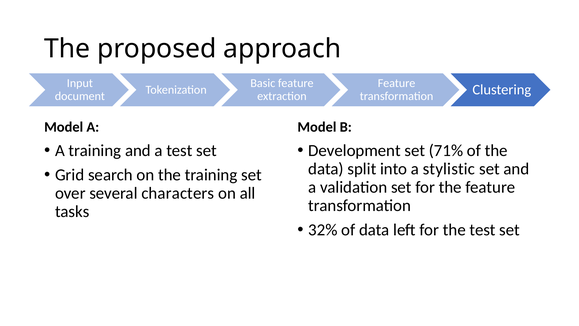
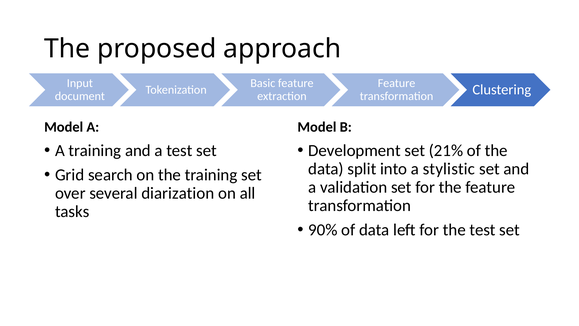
71%: 71% -> 21%
characters: characters -> diarization
32%: 32% -> 90%
